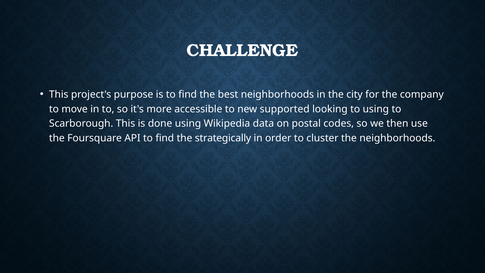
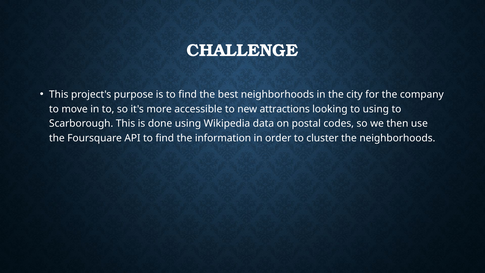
supported: supported -> attractions
strategically: strategically -> information
